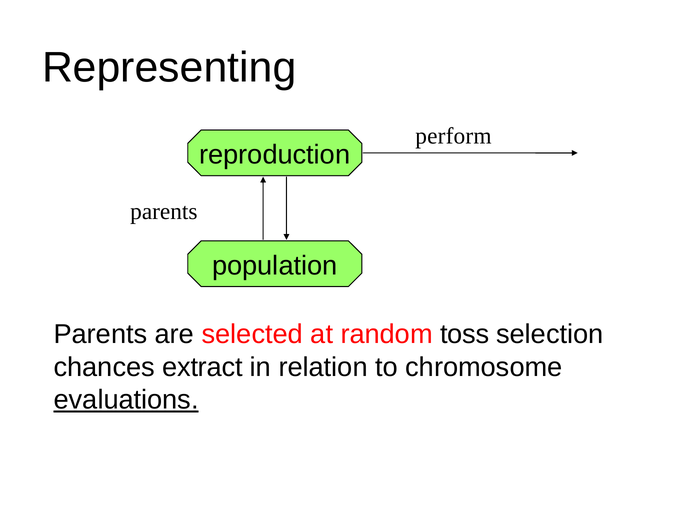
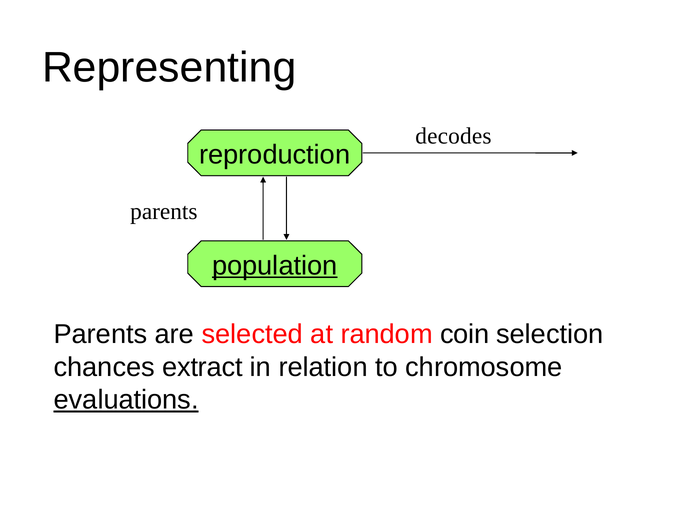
perform: perform -> decodes
population underline: none -> present
toss: toss -> coin
